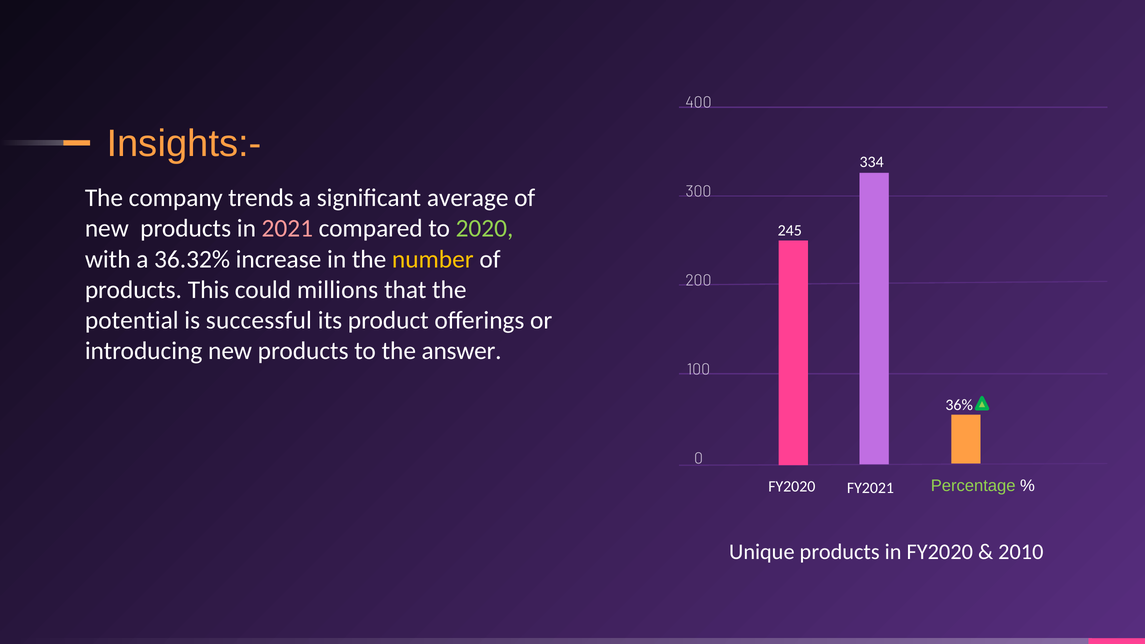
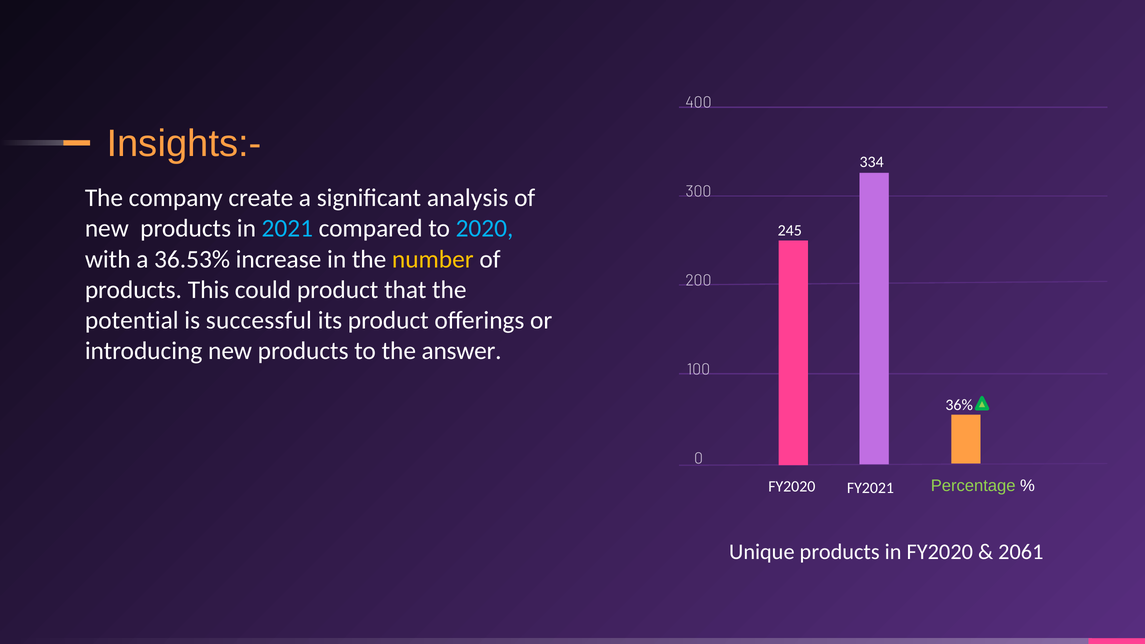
trends: trends -> create
average: average -> analysis
2021 colour: pink -> light blue
2020 colour: light green -> light blue
36.32%: 36.32% -> 36.53%
could millions: millions -> product
2010: 2010 -> 2061
